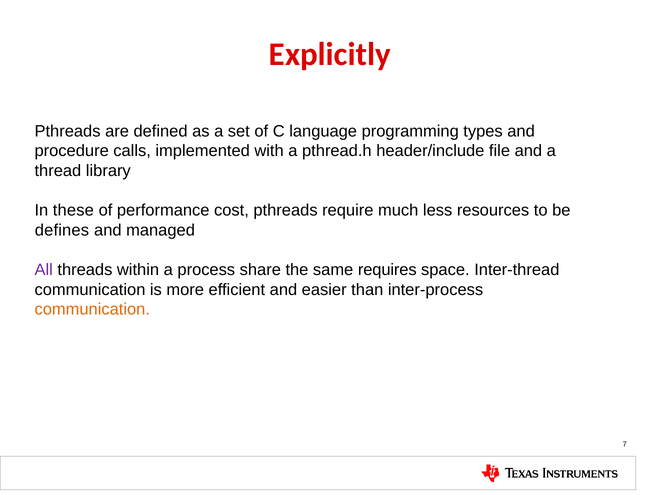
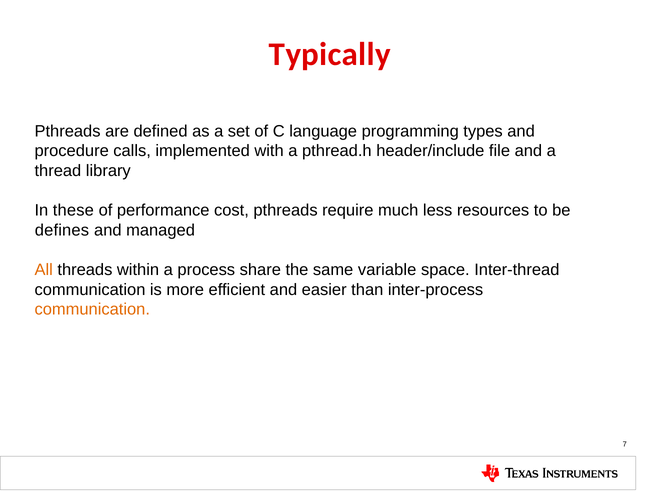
Explicitly: Explicitly -> Typically
All colour: purple -> orange
requires: requires -> variable
